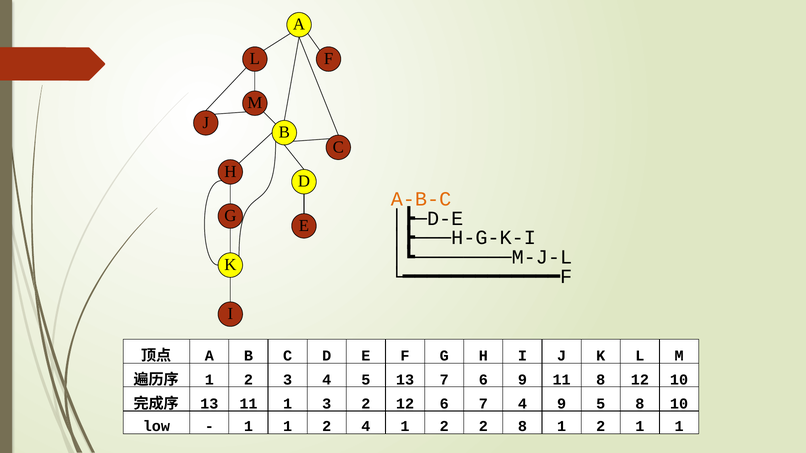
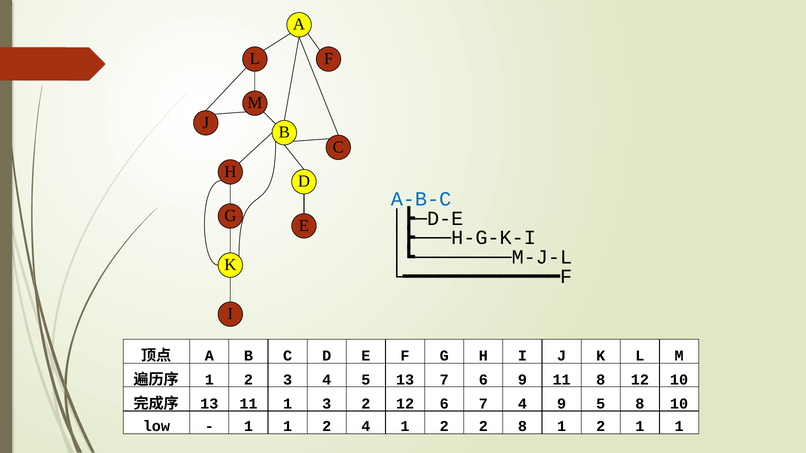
A-B-C colour: orange -> blue
